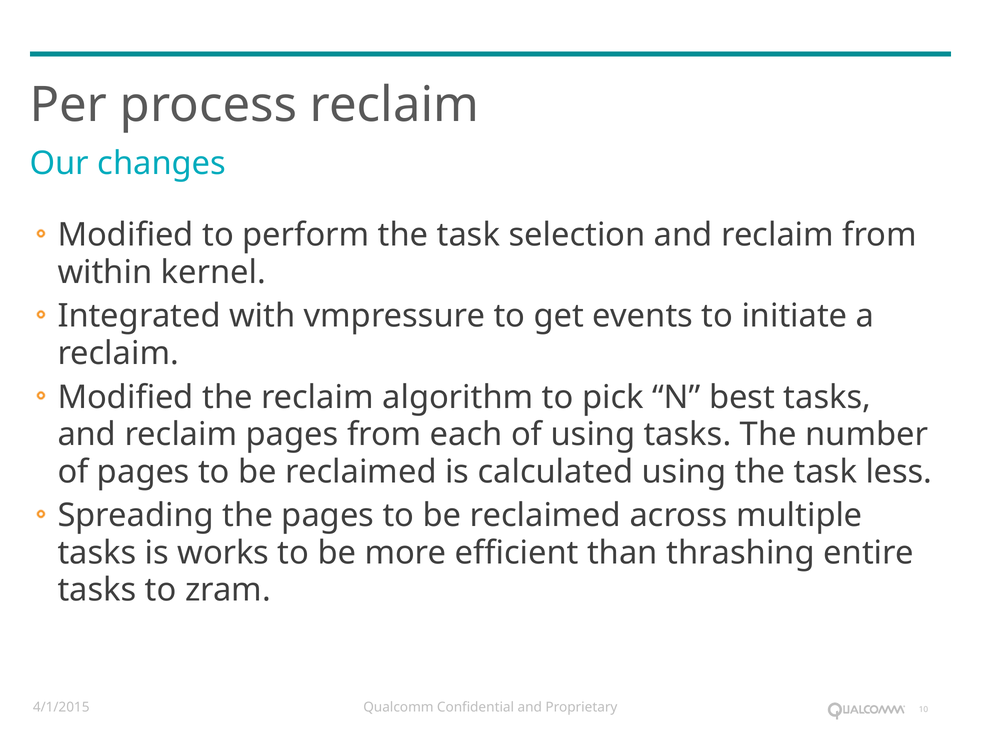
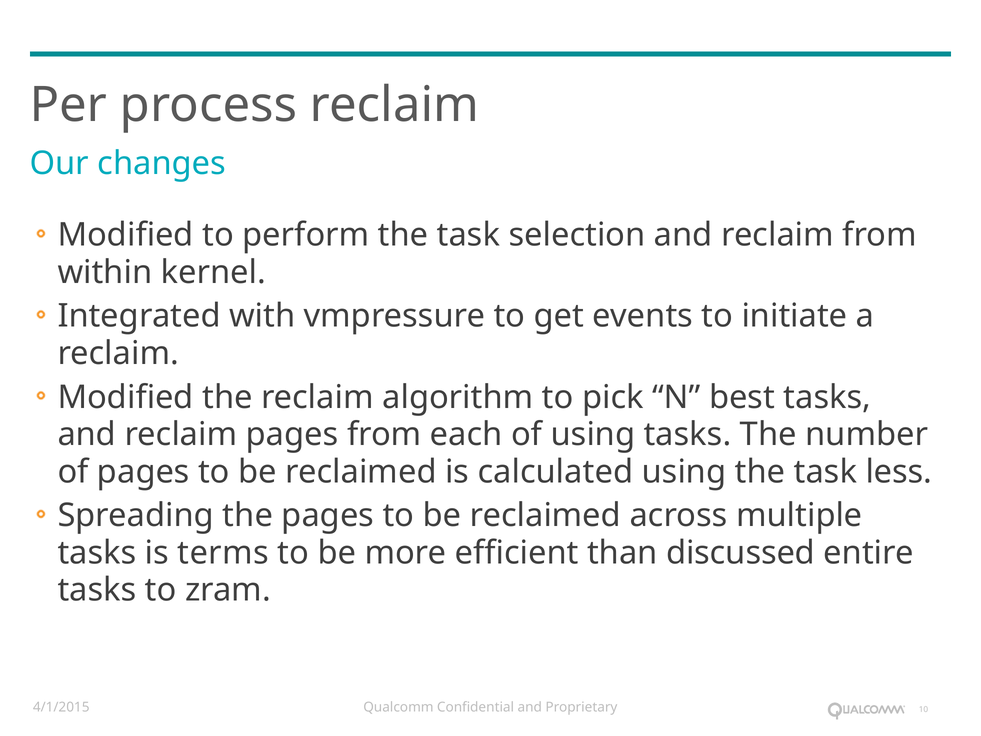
works: works -> terms
thrashing: thrashing -> discussed
